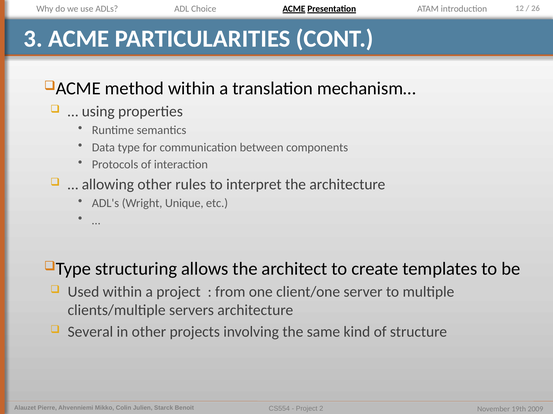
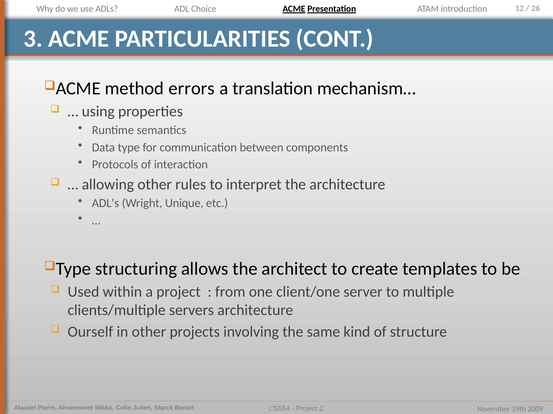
method within: within -> errors
Several: Several -> Ourself
